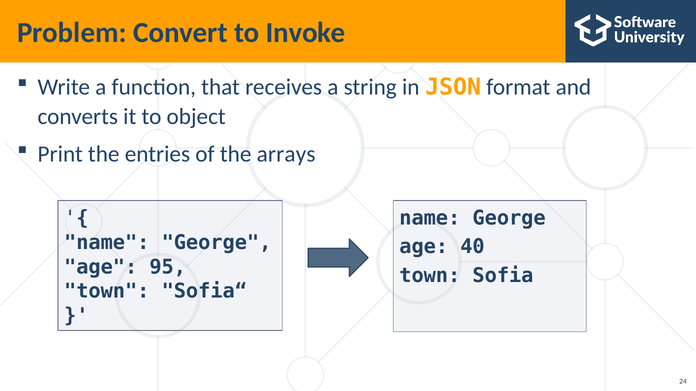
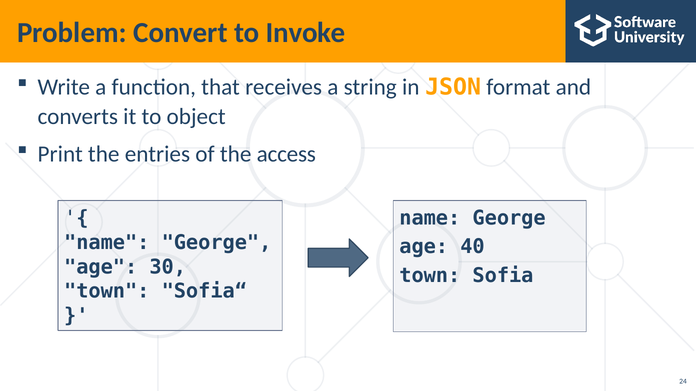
arrays: arrays -> access
95: 95 -> 30
